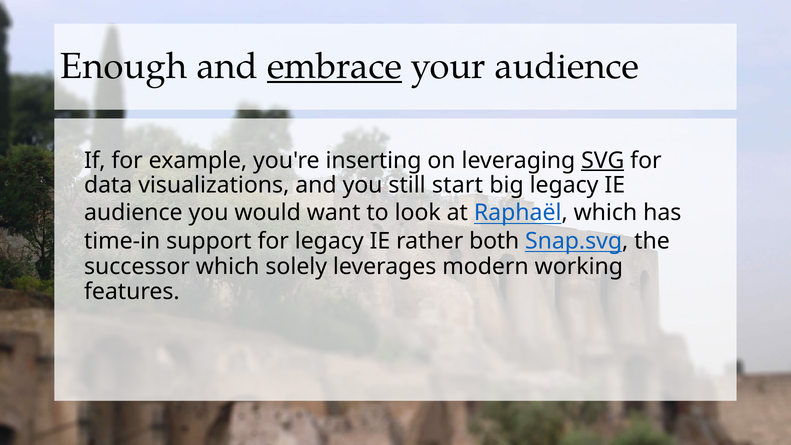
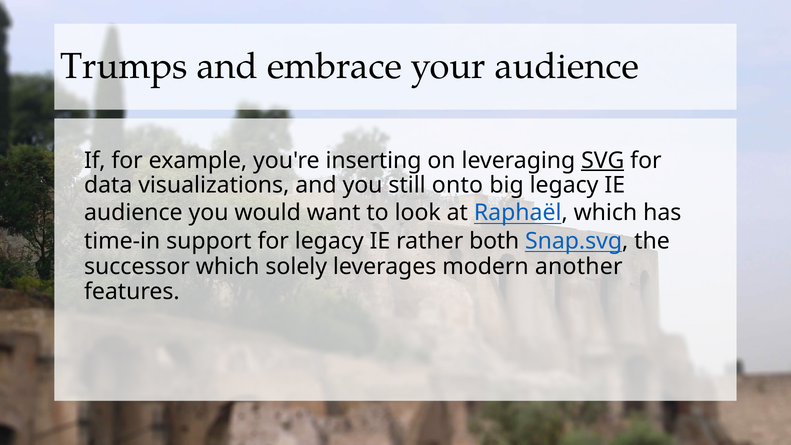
Enough: Enough -> Trumps
embrace underline: present -> none
start: start -> onto
working: working -> another
